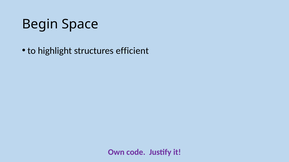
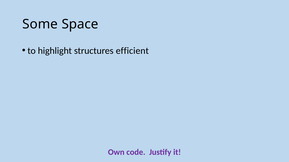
Begin: Begin -> Some
